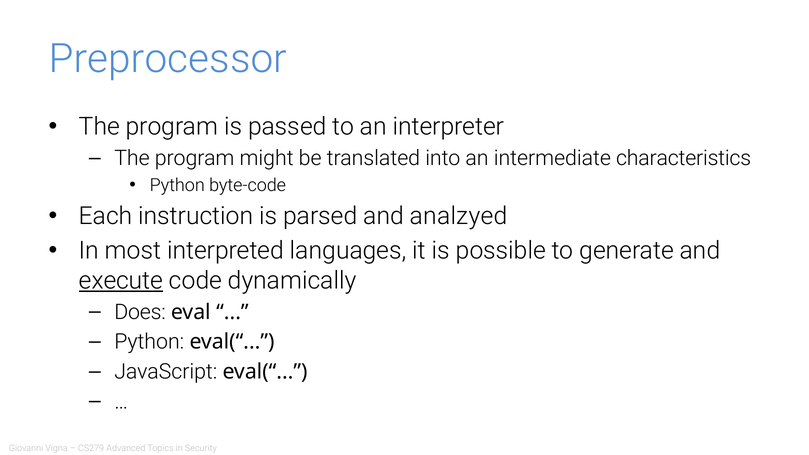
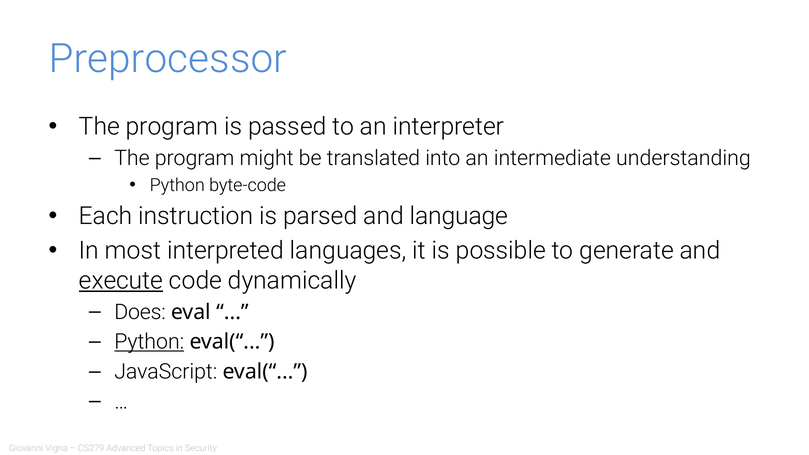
characteristics: characteristics -> understanding
analzyed: analzyed -> language
Python at (149, 342) underline: none -> present
